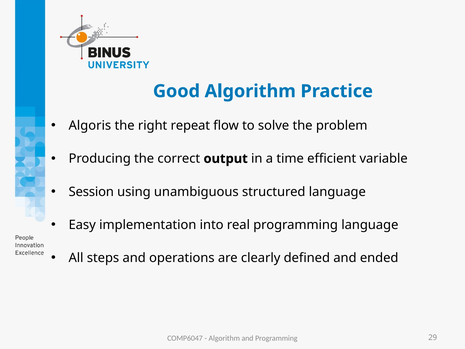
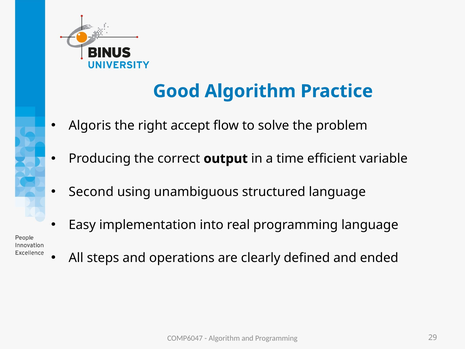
repeat: repeat -> accept
Session: Session -> Second
